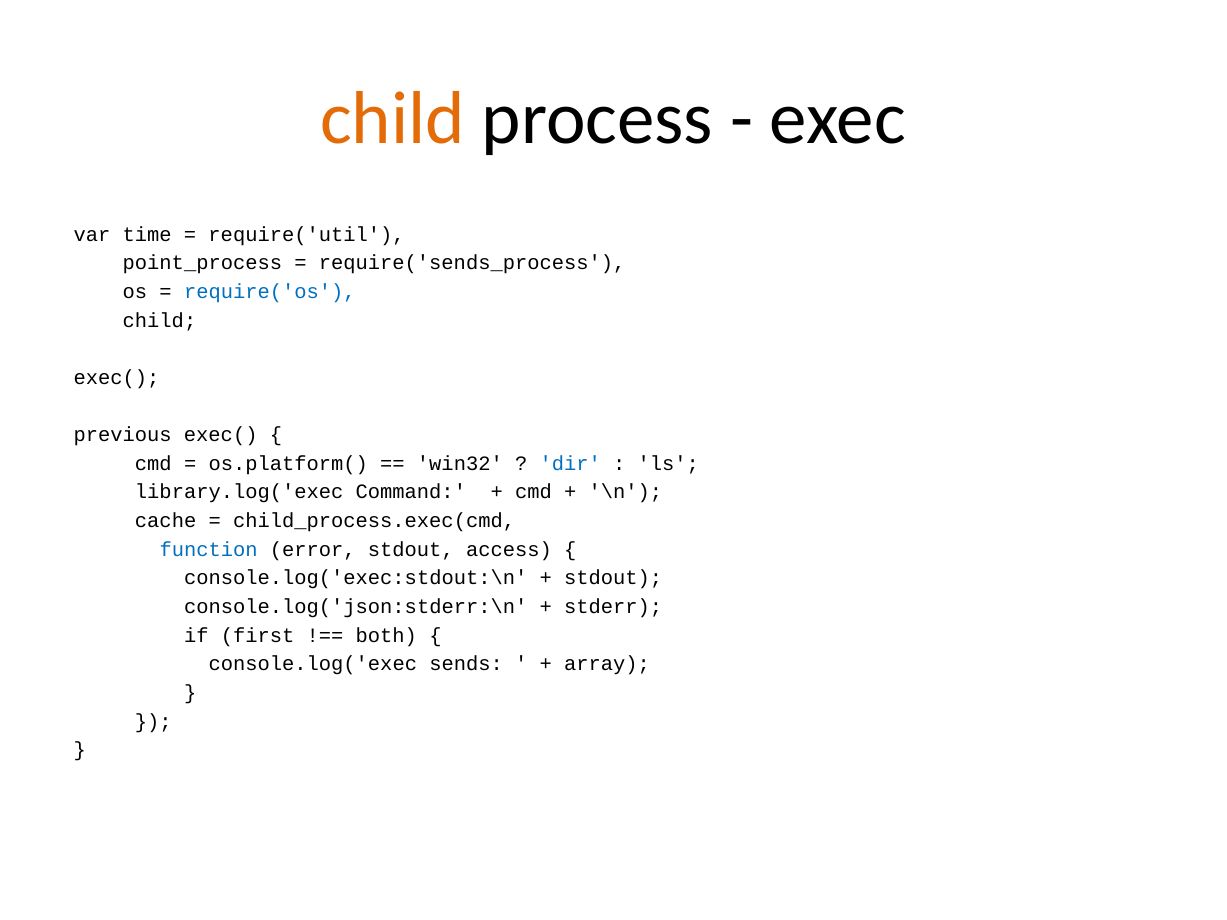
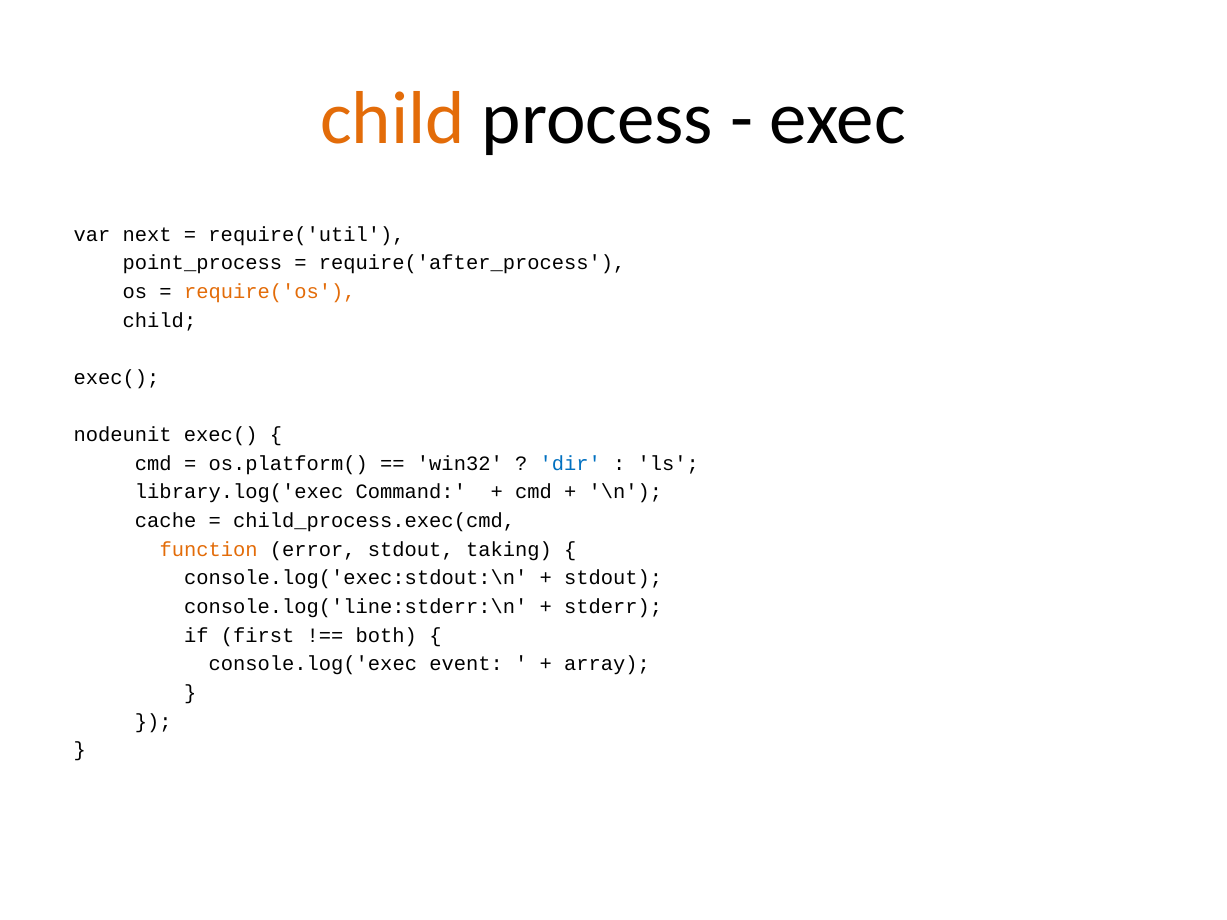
time: time -> next
require('sends_process: require('sends_process -> require('after_process
require('os colour: blue -> orange
previous: previous -> nodeunit
function colour: blue -> orange
access: access -> taking
console.log('json:stderr:\n: console.log('json:stderr:\n -> console.log('line:stderr:\n
sends: sends -> event
